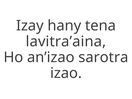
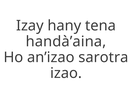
lavitra’aina: lavitra’aina -> handà’aina
